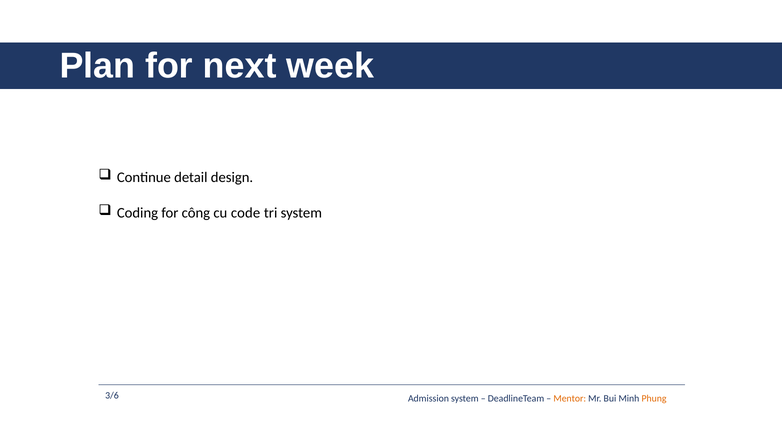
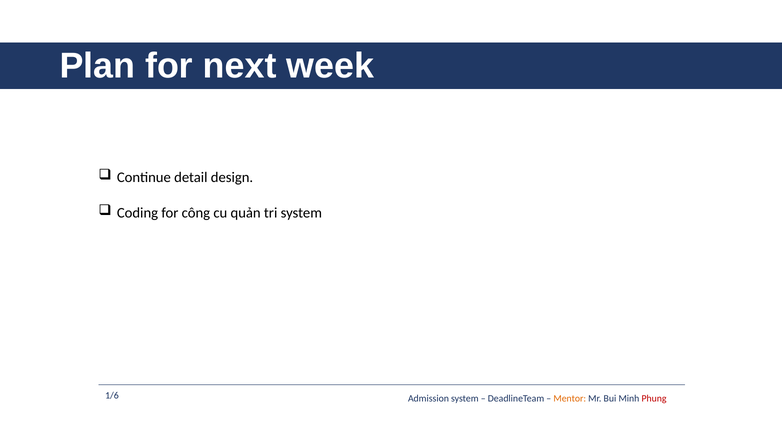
code: code -> quản
3/6: 3/6 -> 1/6
Phung colour: orange -> red
